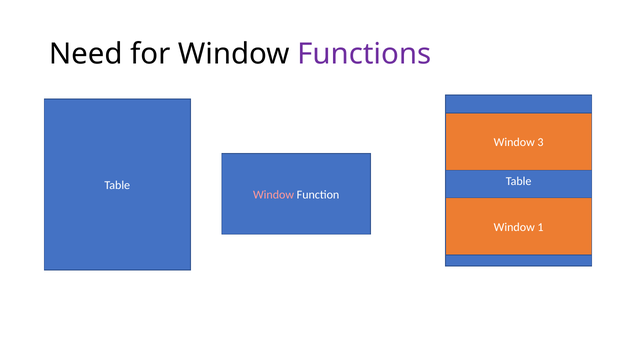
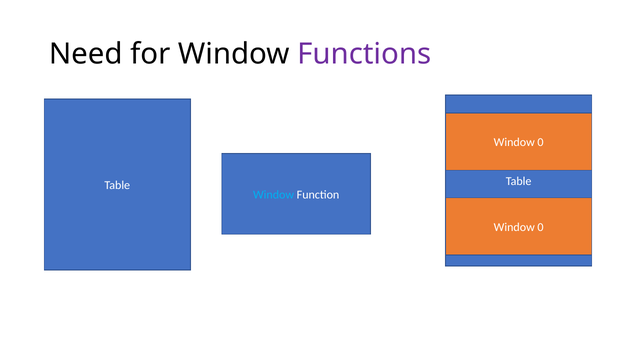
3 at (540, 142): 3 -> 0
Window at (274, 195) colour: pink -> light blue
1 at (540, 227): 1 -> 0
